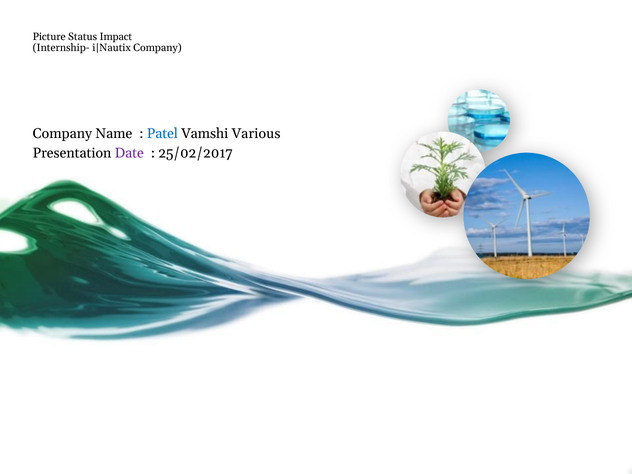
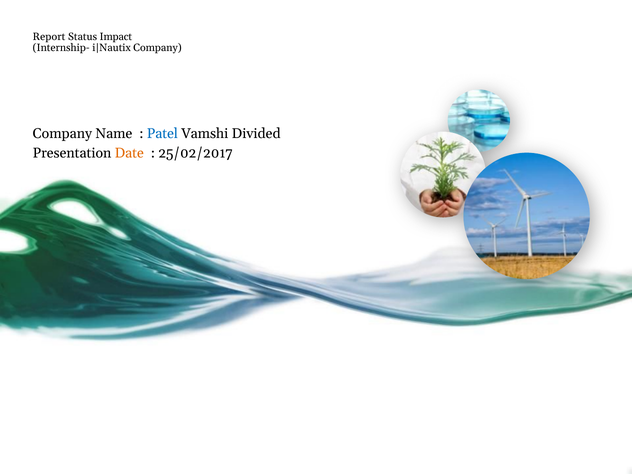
Picture: Picture -> Report
Various: Various -> Divided
Date colour: purple -> orange
